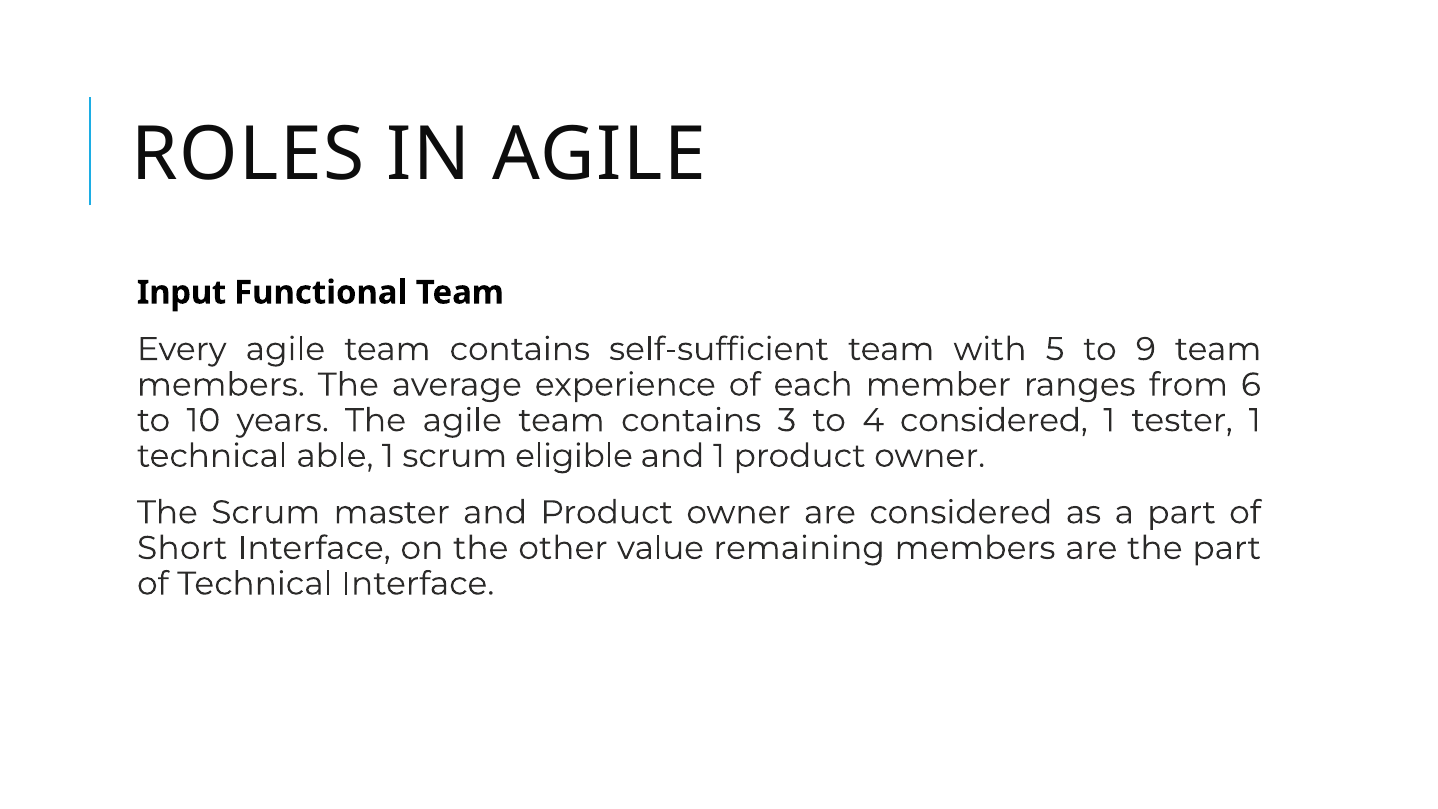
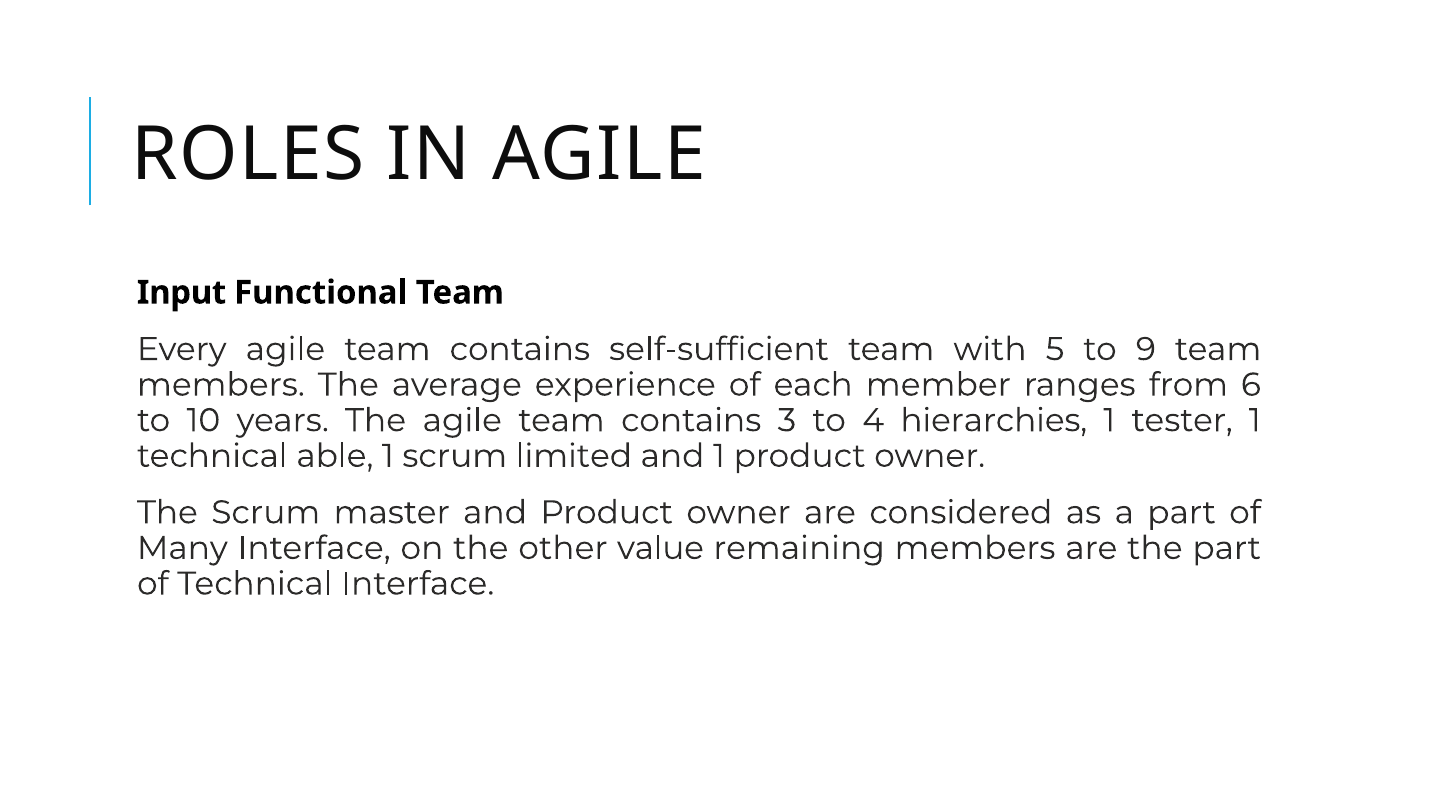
4 considered: considered -> hierarchies
eligible: eligible -> limited
Short: Short -> Many
